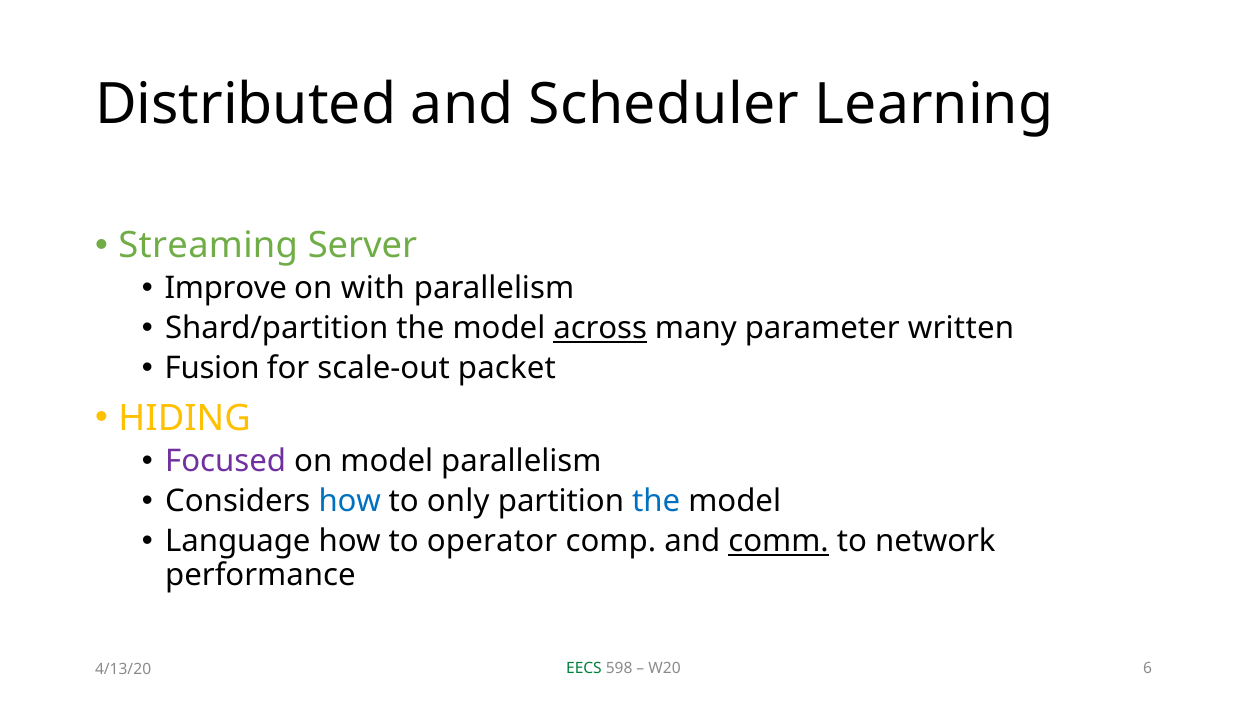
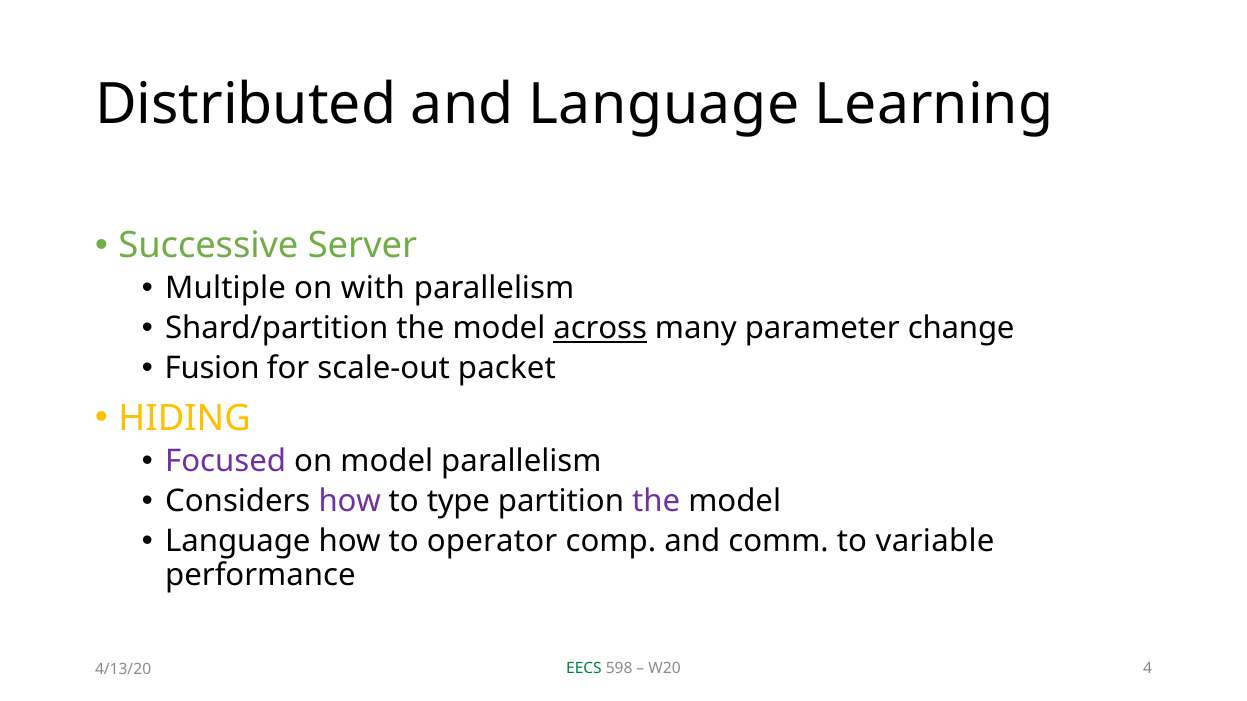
and Scheduler: Scheduler -> Language
Streaming: Streaming -> Successive
Improve: Improve -> Multiple
written: written -> change
how at (350, 501) colour: blue -> purple
only: only -> type
the at (656, 501) colour: blue -> purple
comm underline: present -> none
network: network -> variable
6: 6 -> 4
